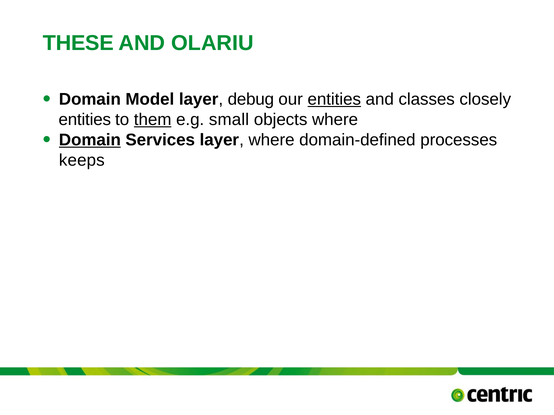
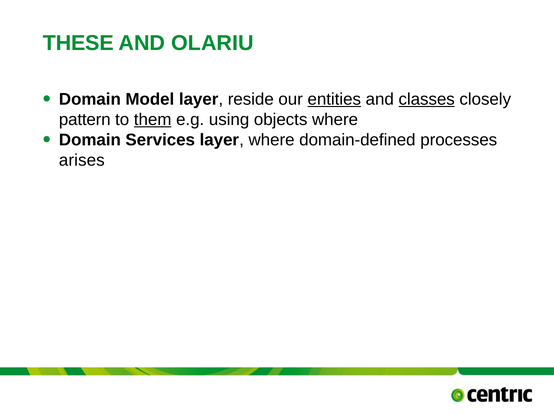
debug: debug -> reside
classes underline: none -> present
entities at (85, 120): entities -> pattern
small: small -> using
Domain at (90, 140) underline: present -> none
keeps: keeps -> arises
